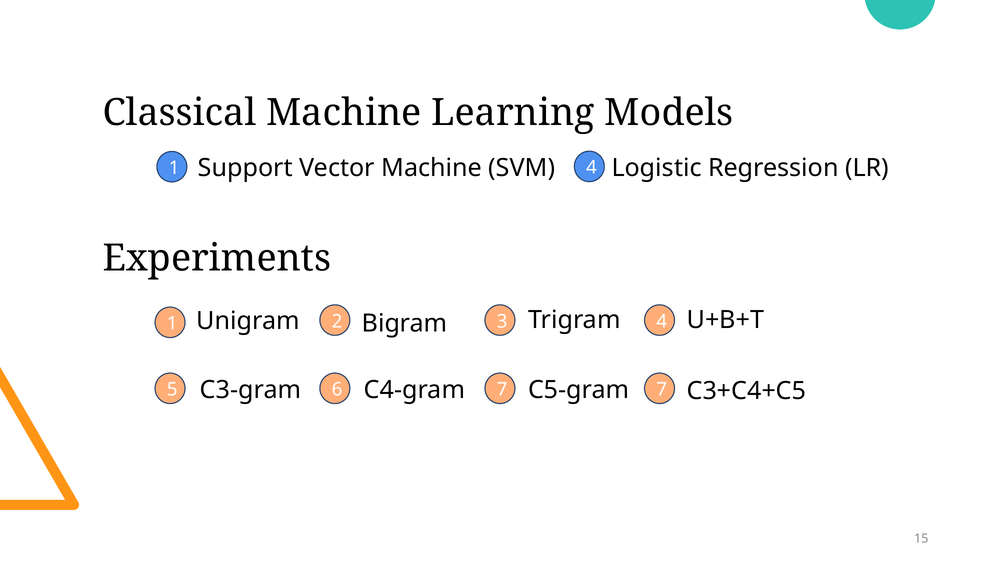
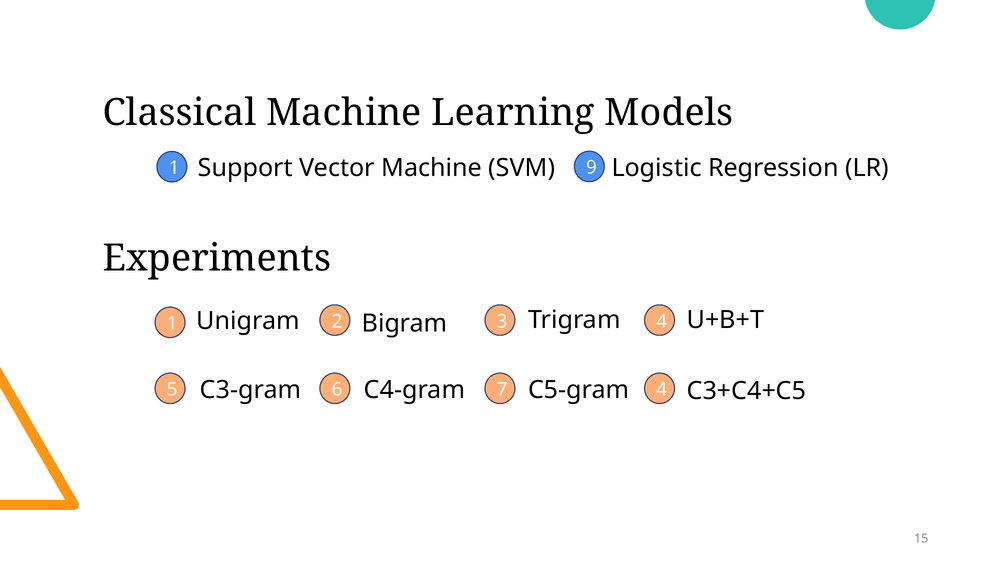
SVM 4: 4 -> 9
C5-gram 7: 7 -> 4
